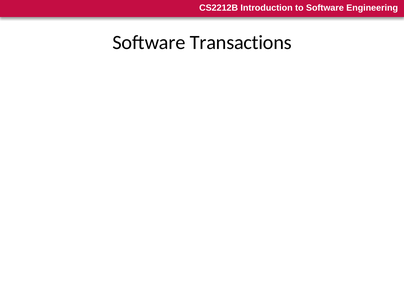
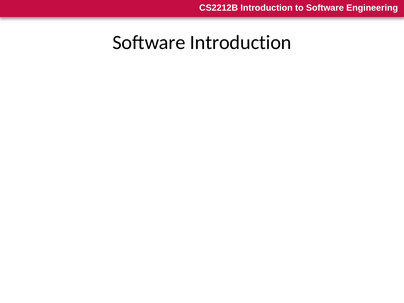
Software Transactions: Transactions -> Introduction
